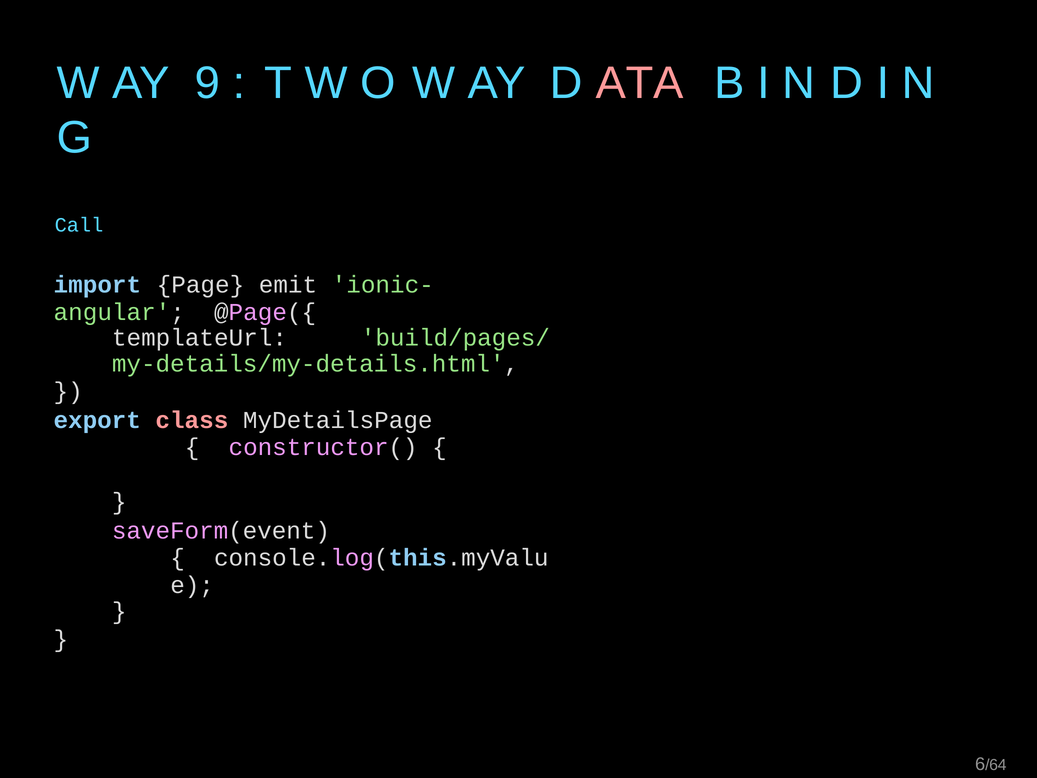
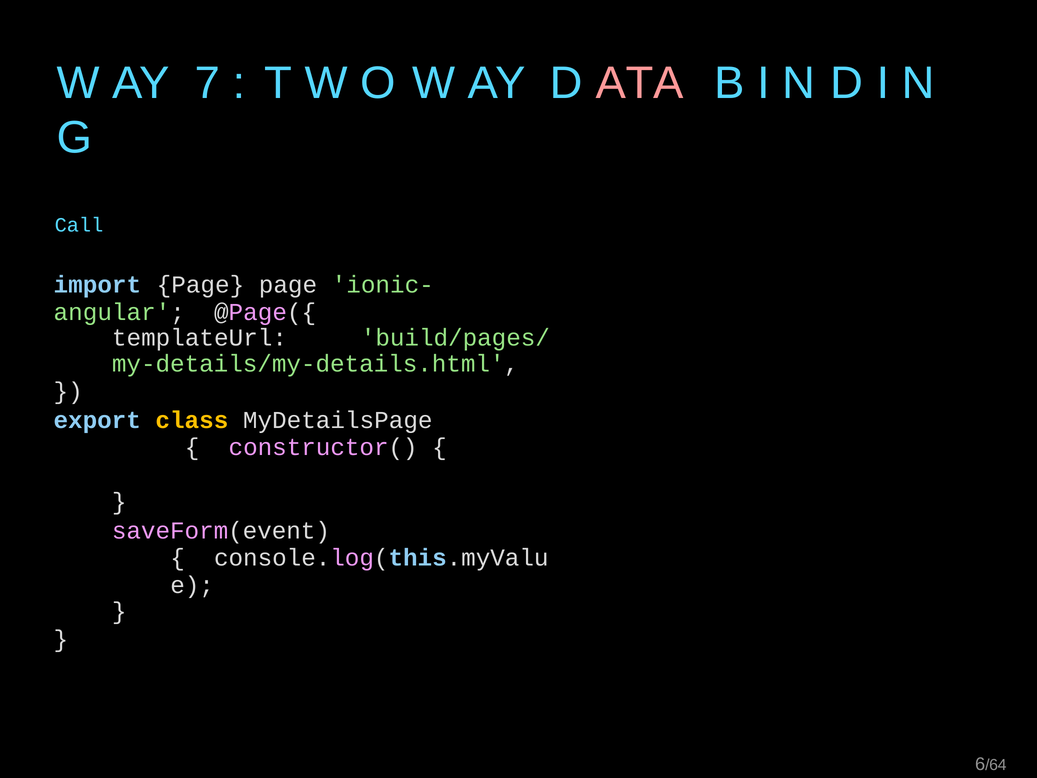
9: 9 -> 7
Page emit: emit -> page
class colour: pink -> yellow
